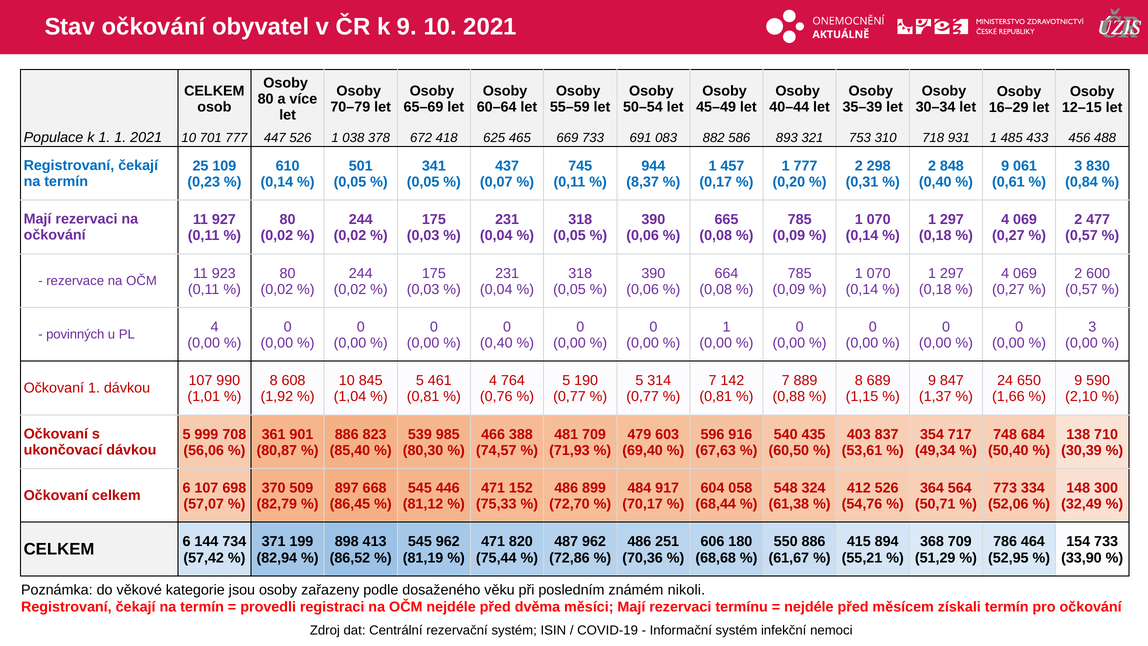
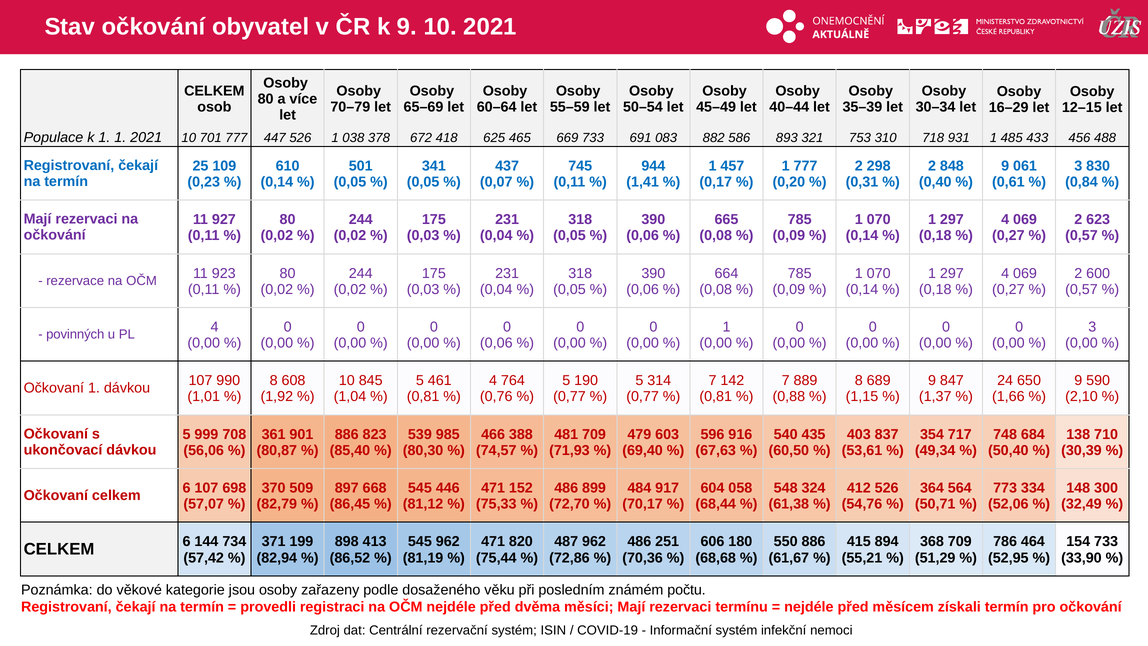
8,37: 8,37 -> 1,41
477: 477 -> 623
0,40 at (496, 343): 0,40 -> 0,06
nikoli: nikoli -> počtu
